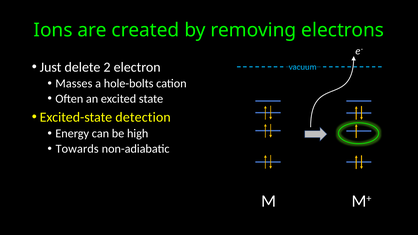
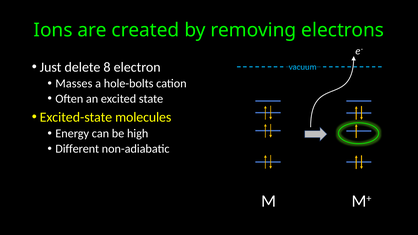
2: 2 -> 8
detection: detection -> molecules
Towards: Towards -> Different
